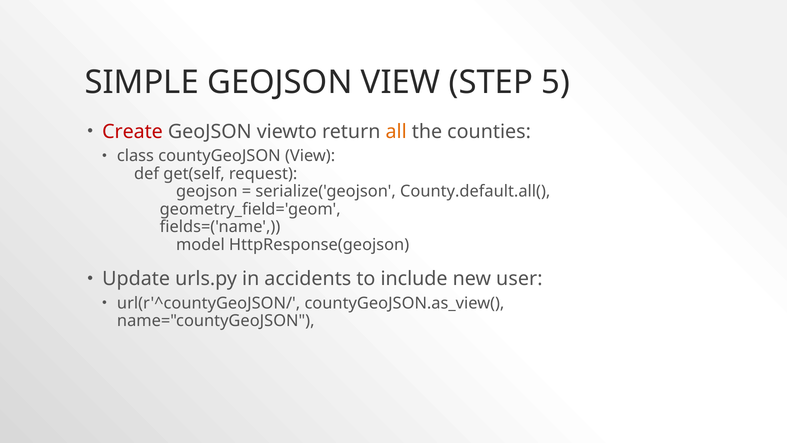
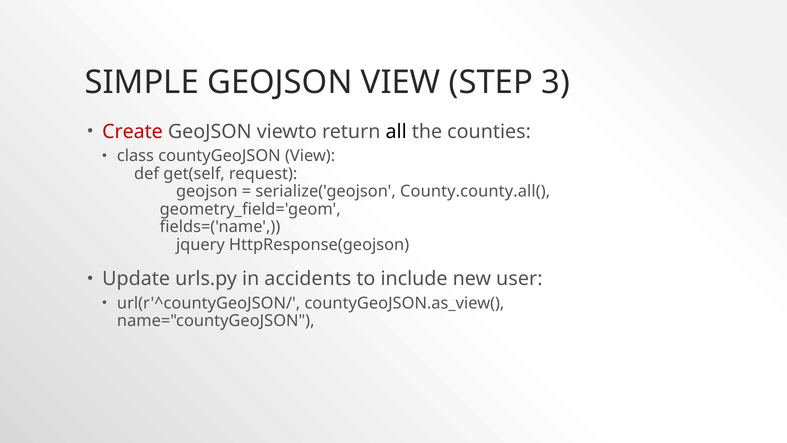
5: 5 -> 3
all colour: orange -> black
County.default.all(: County.default.all( -> County.county.all(
model: model -> jquery
